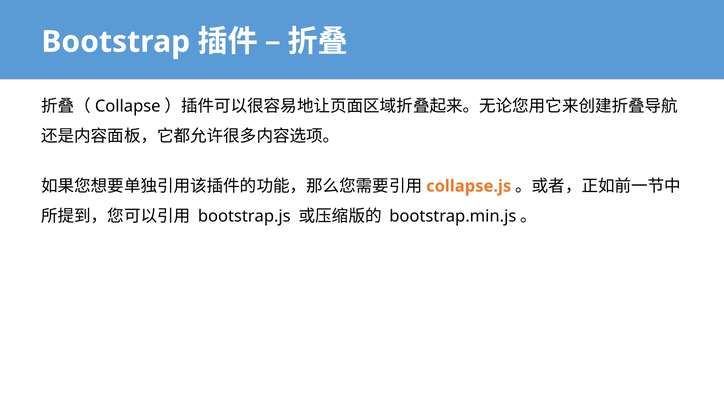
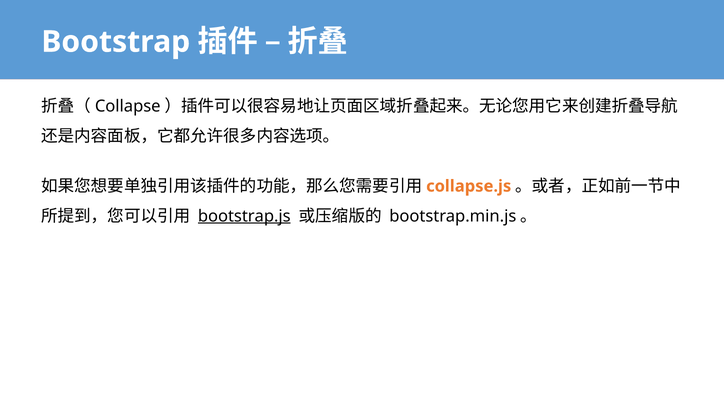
bootstrap.js underline: none -> present
